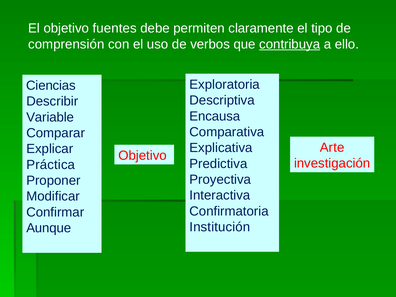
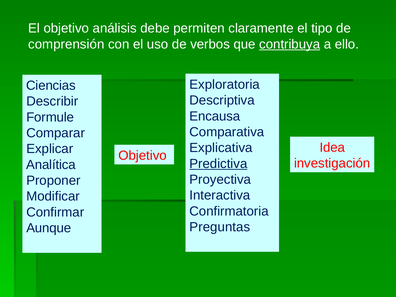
fuentes: fuentes -> análisis
Variable: Variable -> Formule
Arte: Arte -> Idea
Predictiva underline: none -> present
Práctica: Práctica -> Analítica
Institución: Institución -> Preguntas
